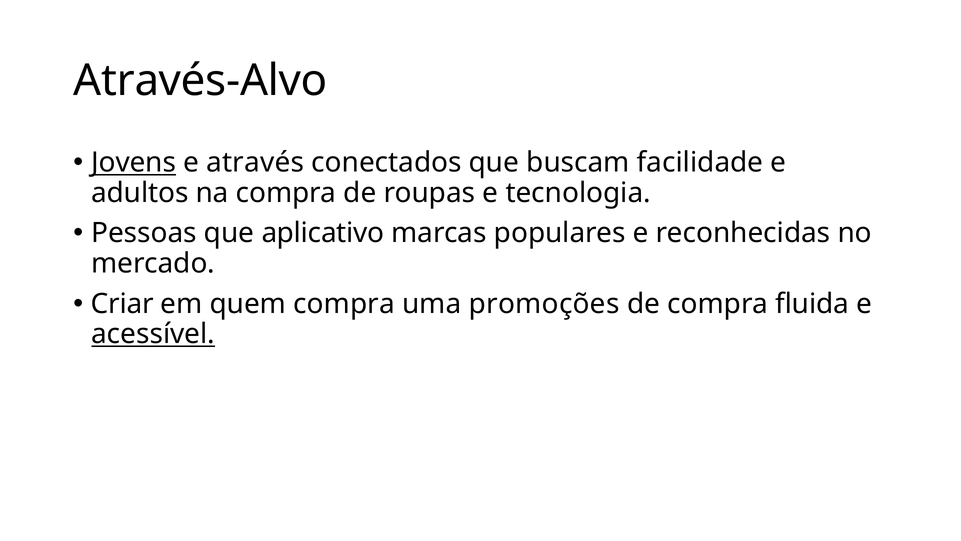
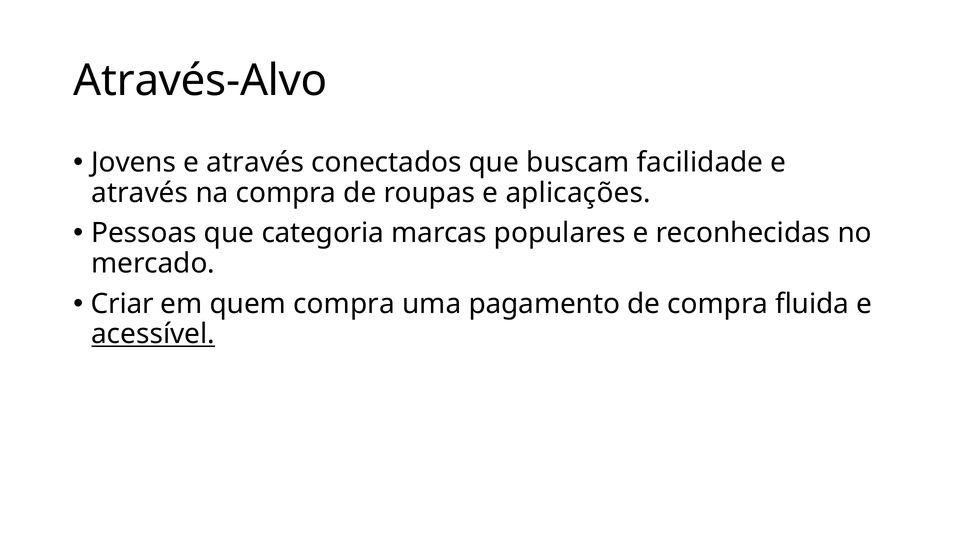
Jovens underline: present -> none
adultos at (140, 193): adultos -> através
tecnologia: tecnologia -> aplicações
aplicativo: aplicativo -> categoria
promoções: promoções -> pagamento
